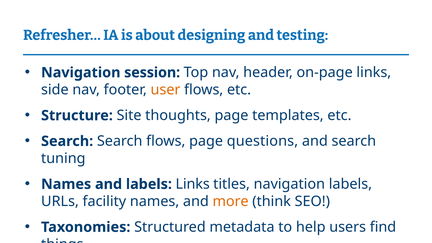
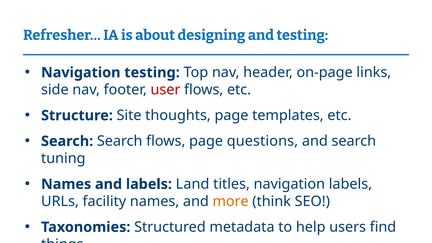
Navigation session: session -> testing
user colour: orange -> red
labels Links: Links -> Land
